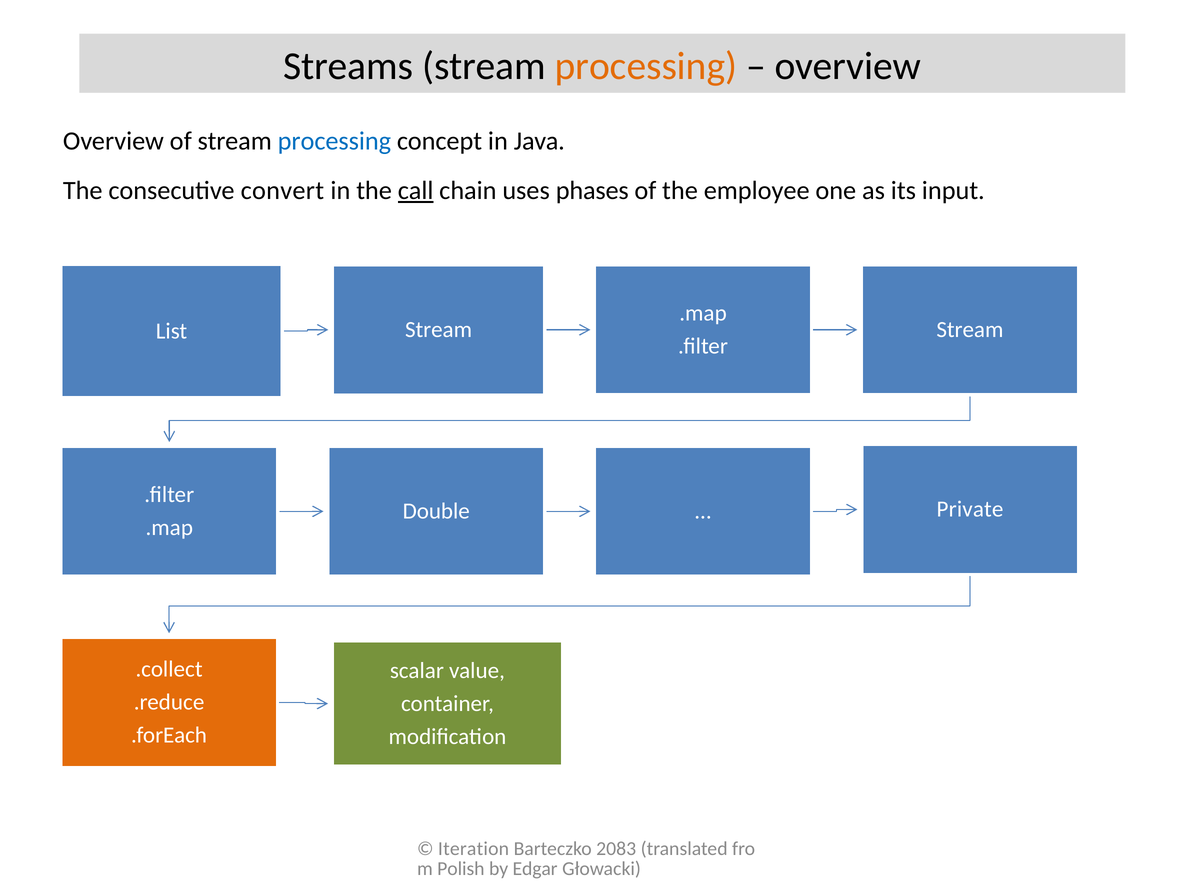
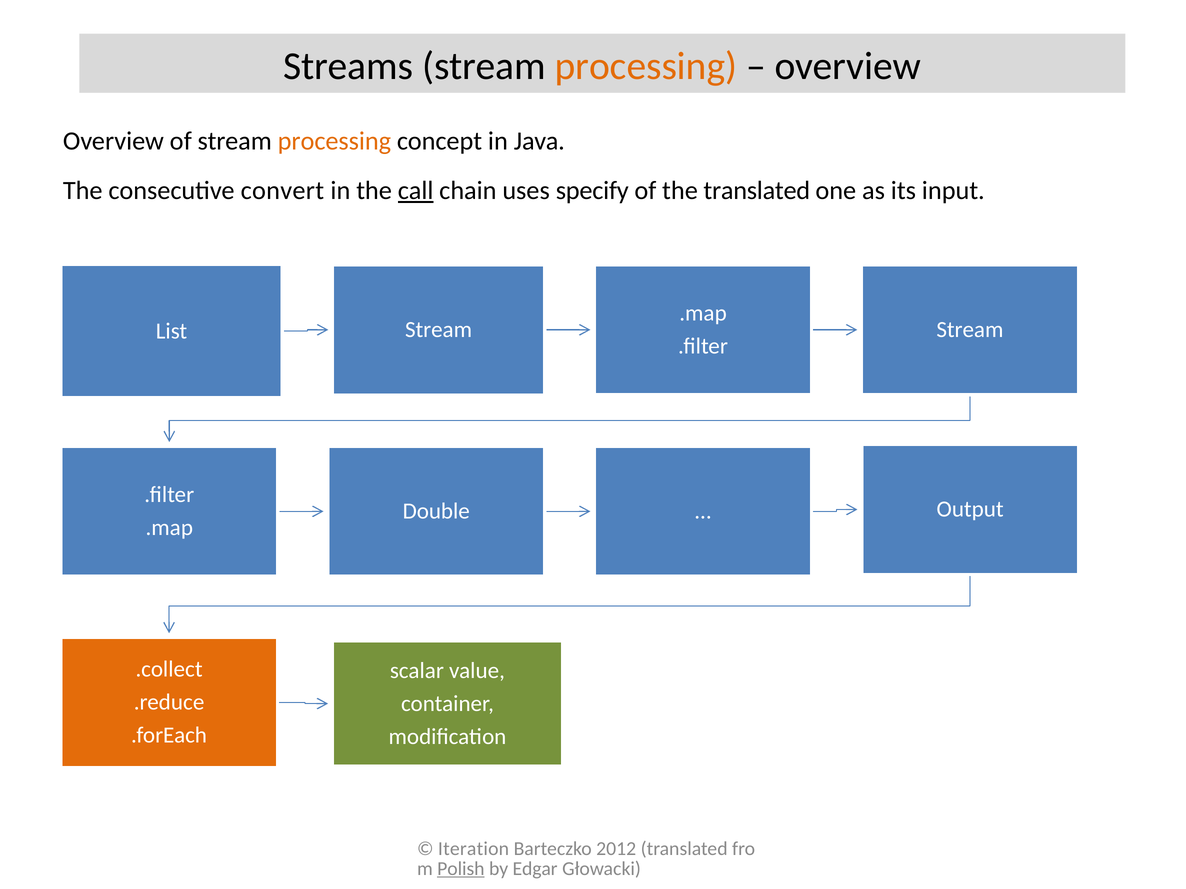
processing at (334, 141) colour: blue -> orange
phases: phases -> specify
the employee: employee -> translated
Private: Private -> Output
2083: 2083 -> 2012
Polish underline: none -> present
